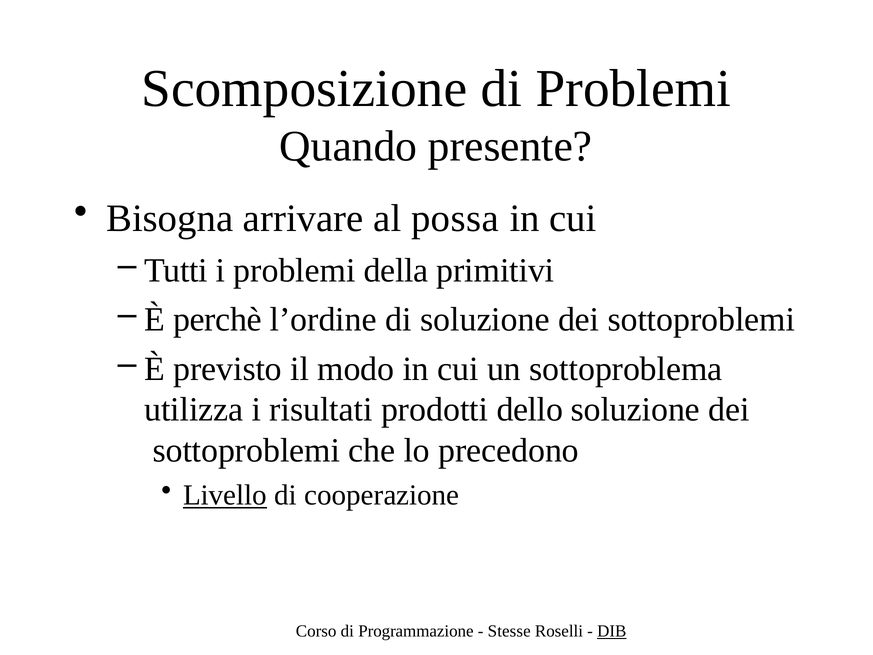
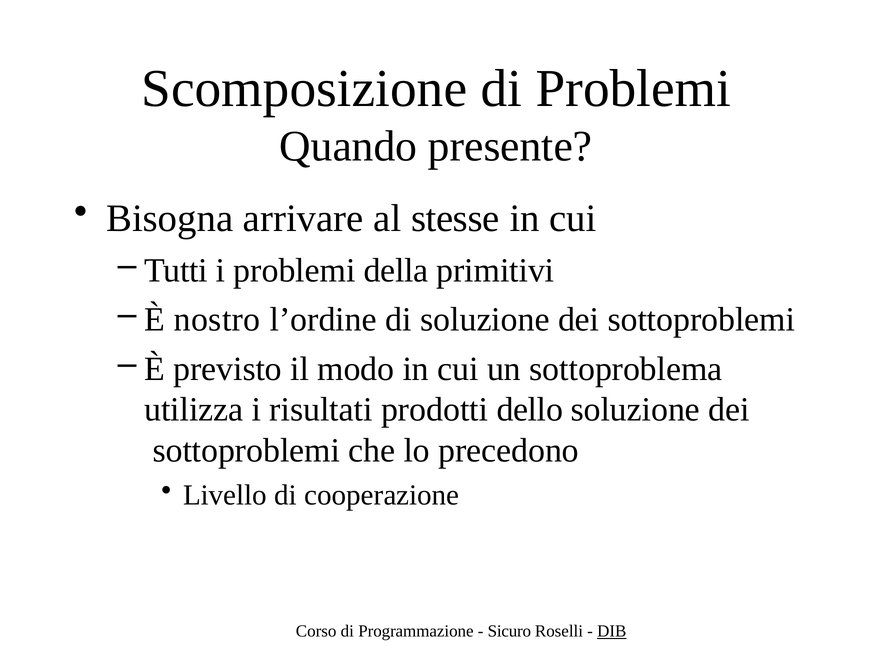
possa: possa -> stesse
perchè: perchè -> nostro
Livello underline: present -> none
Stesse: Stesse -> Sicuro
